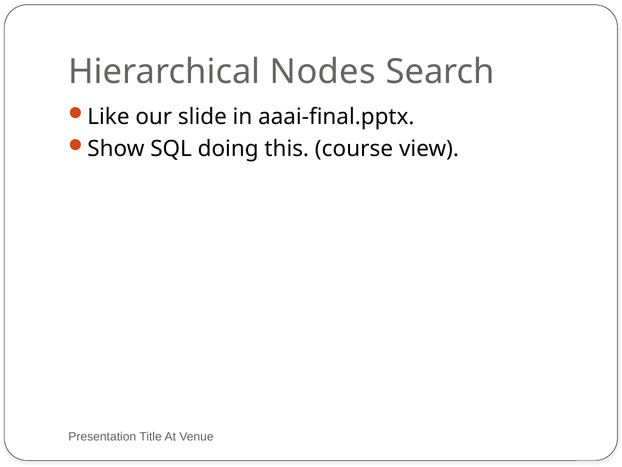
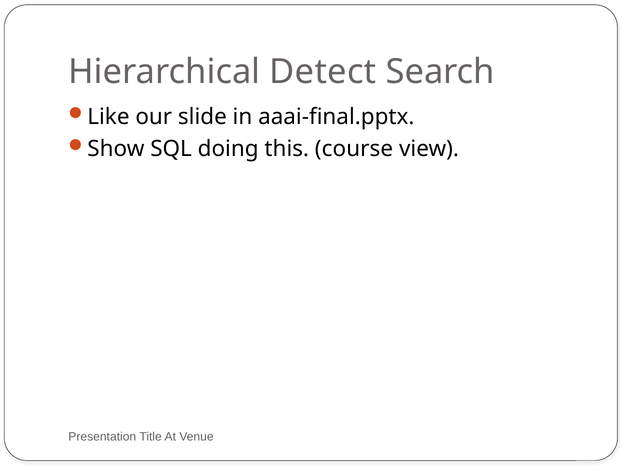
Nodes: Nodes -> Detect
